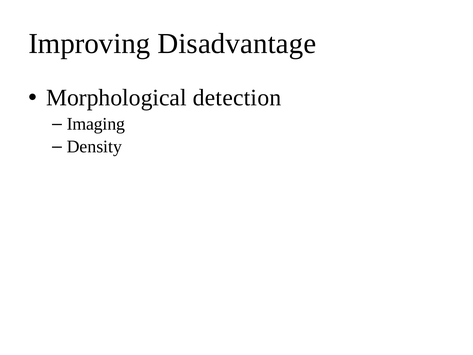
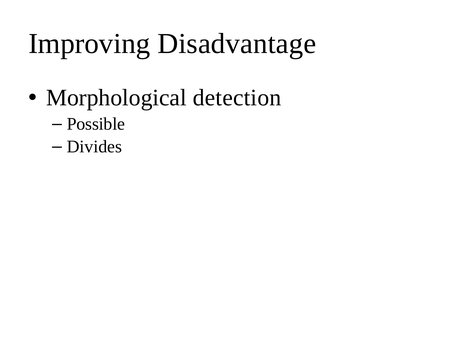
Imaging: Imaging -> Possible
Density: Density -> Divides
